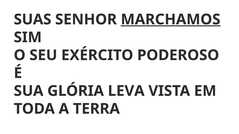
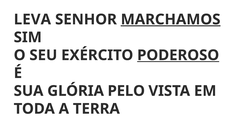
SUAS: SUAS -> LEVA
PODEROSO underline: none -> present
LEVA: LEVA -> PELO
